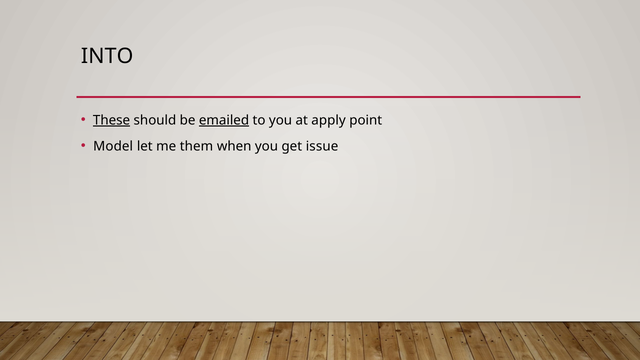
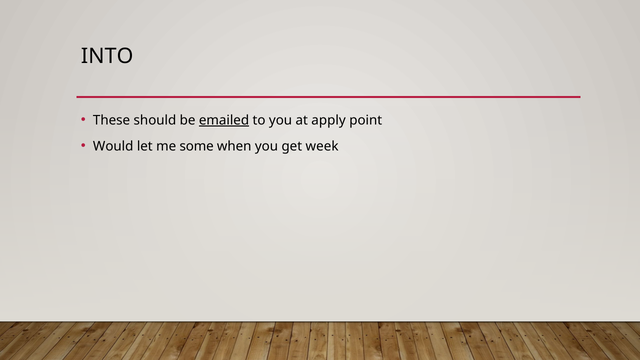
These underline: present -> none
Model: Model -> Would
them: them -> some
issue: issue -> week
